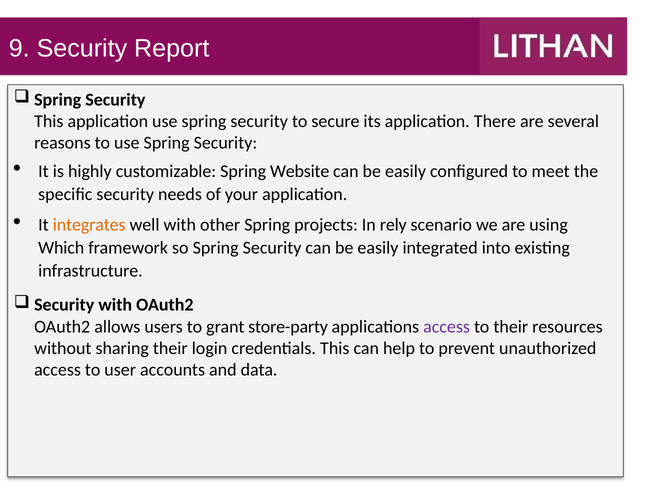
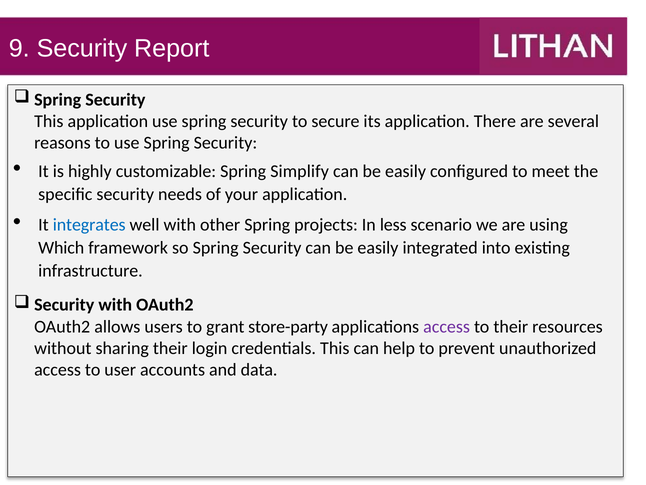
Website: Website -> Simplify
integrates colour: orange -> blue
rely: rely -> less
